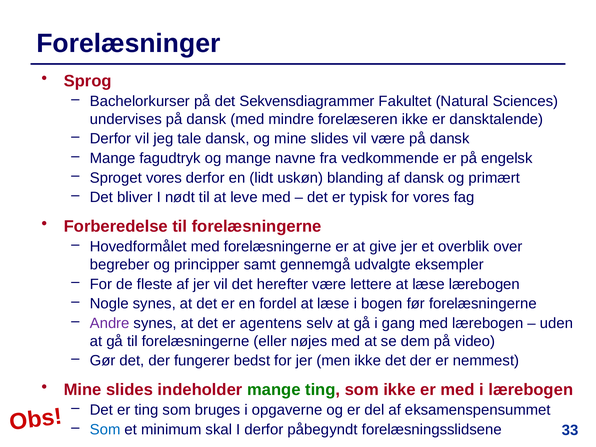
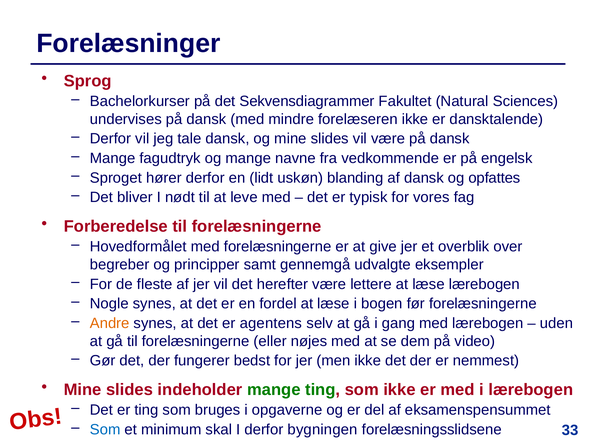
Sproget vores: vores -> hører
primært: primært -> opfattes
Andre colour: purple -> orange
påbegyndt: påbegyndt -> bygningen
